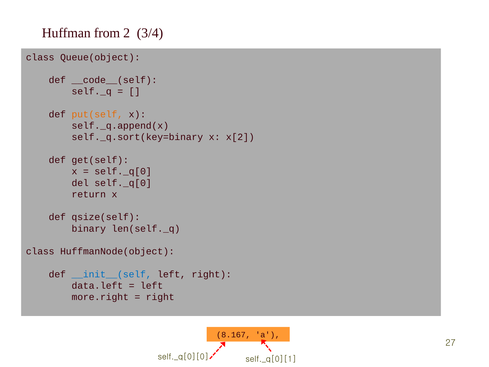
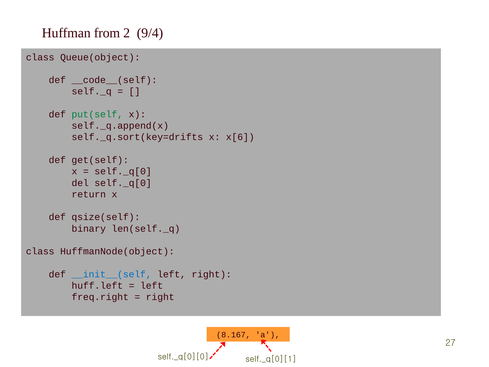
3/4: 3/4 -> 9/4
put(self colour: orange -> green
self._q.sort(key=binary: self._q.sort(key=binary -> self._q.sort(key=drifts
x[2: x[2 -> x[6
data.left: data.left -> huff.left
more.right: more.right -> freq.right
